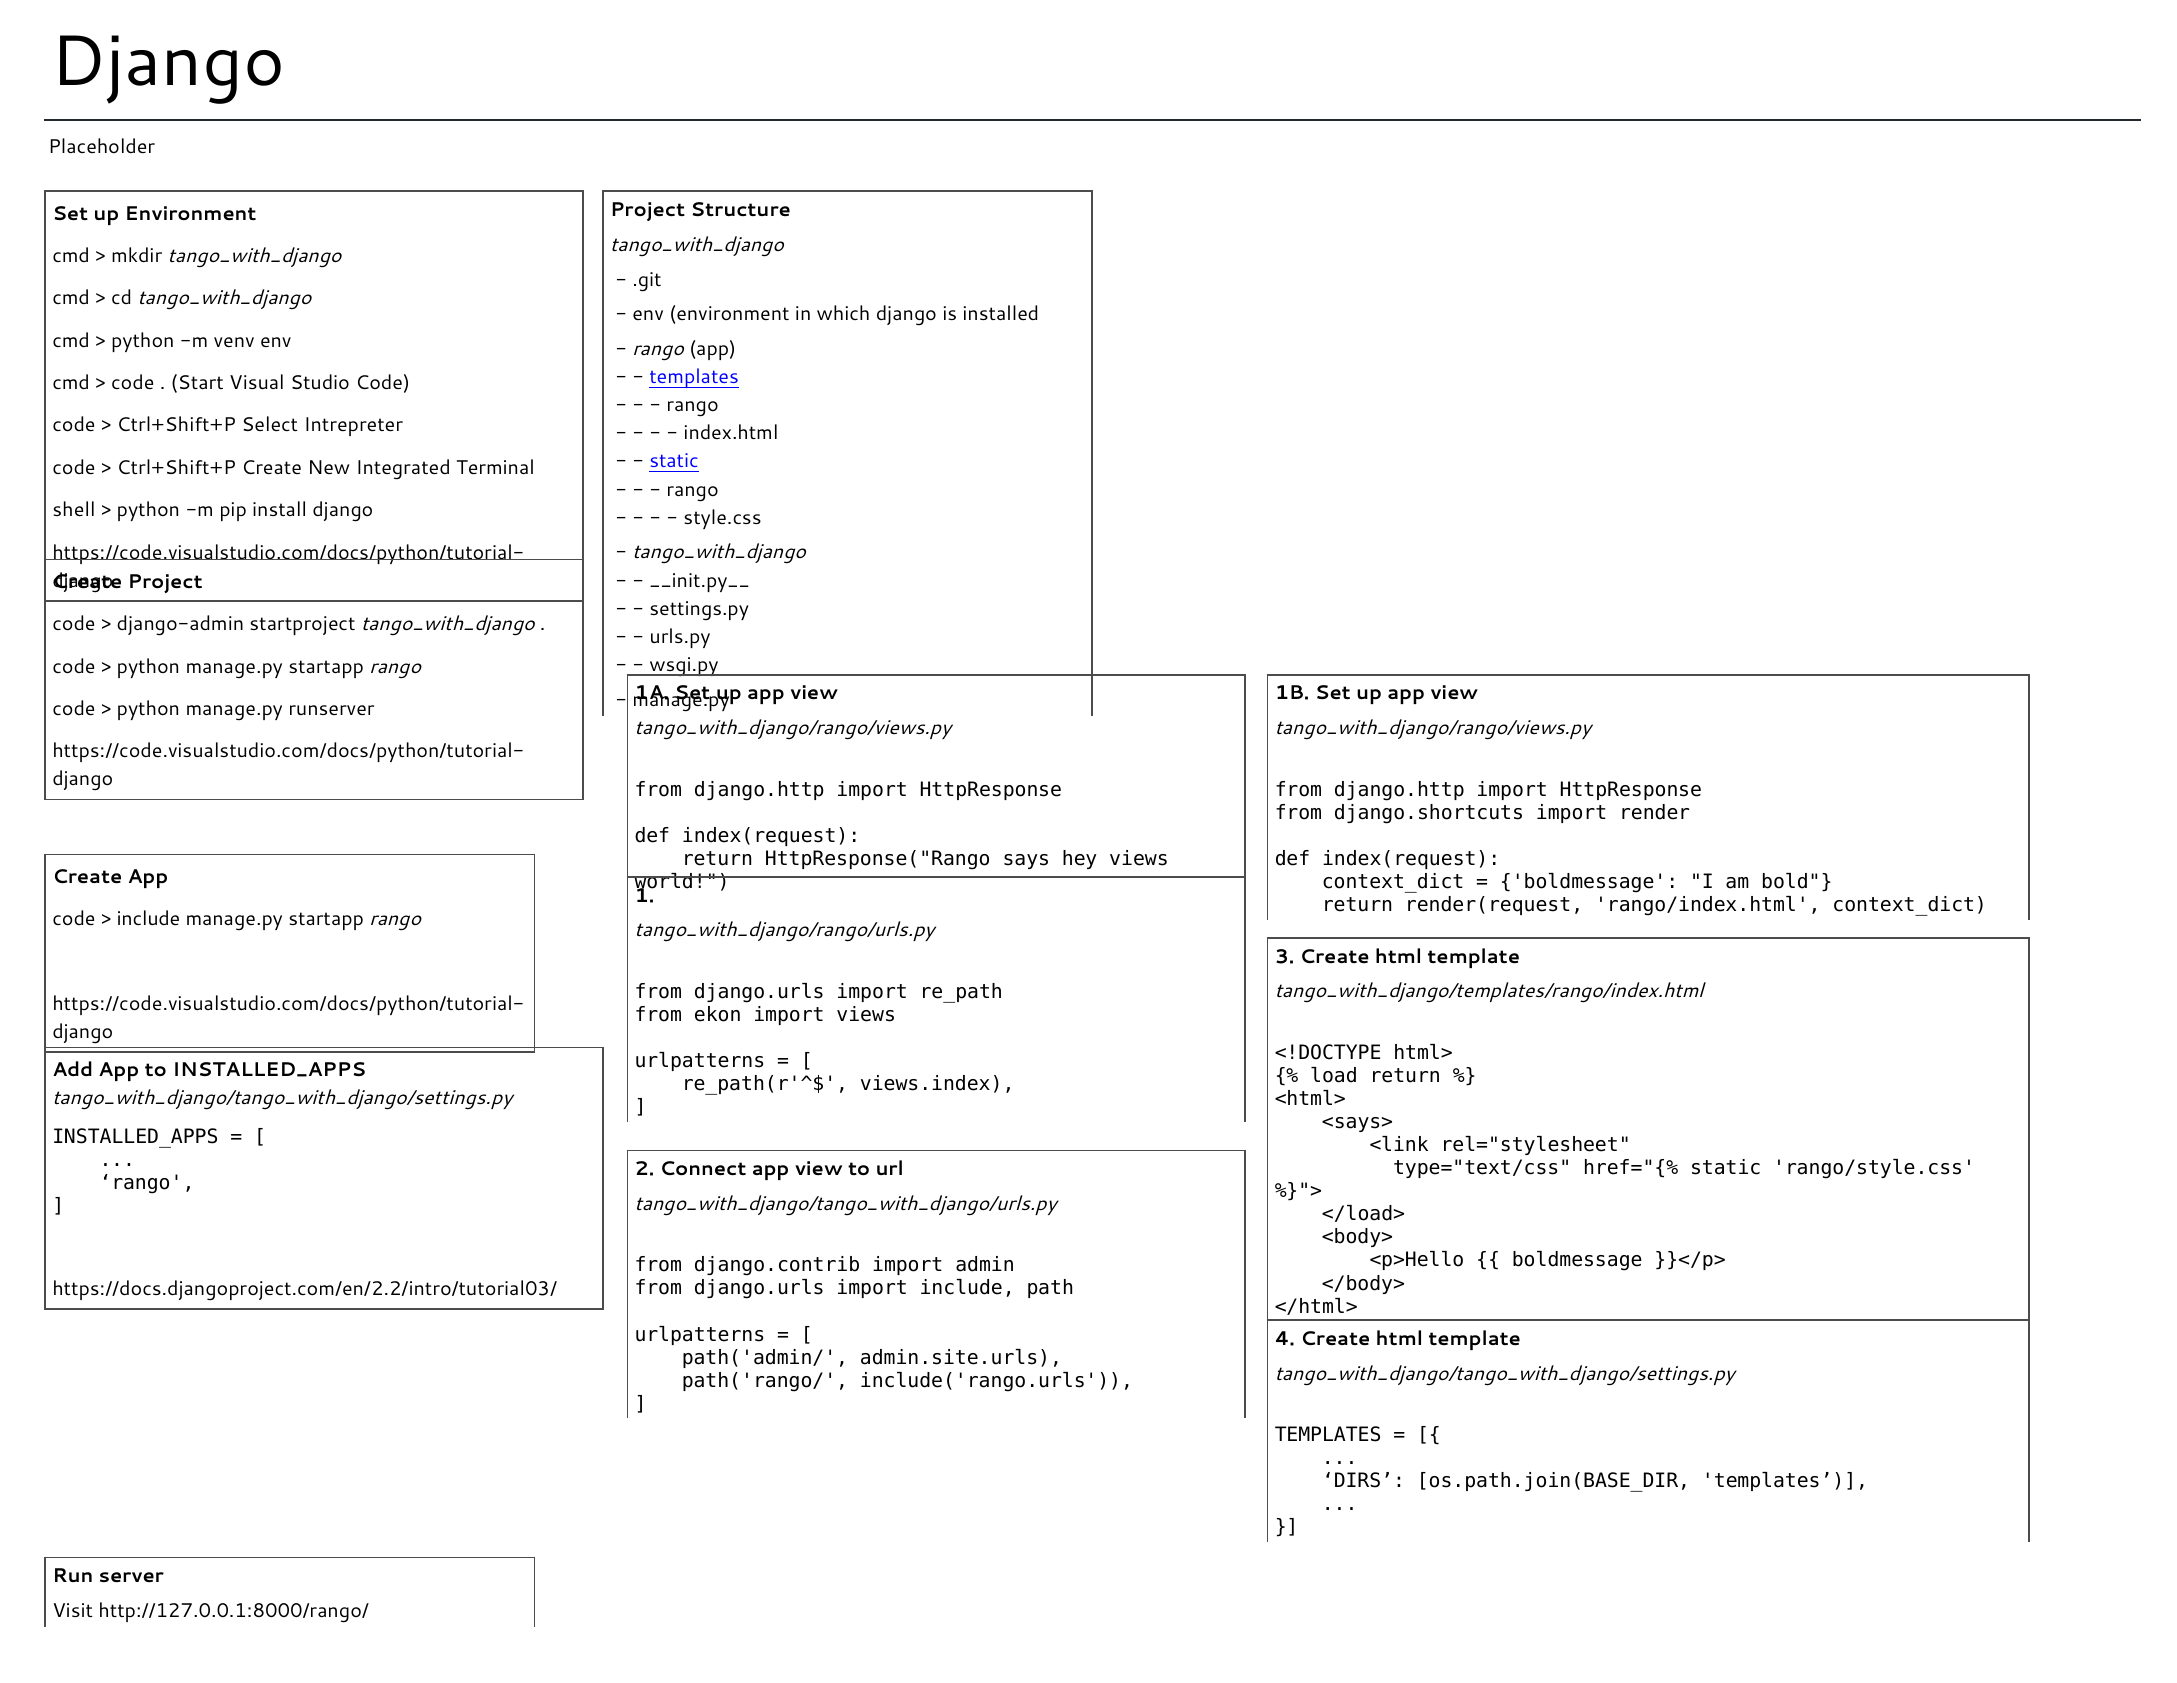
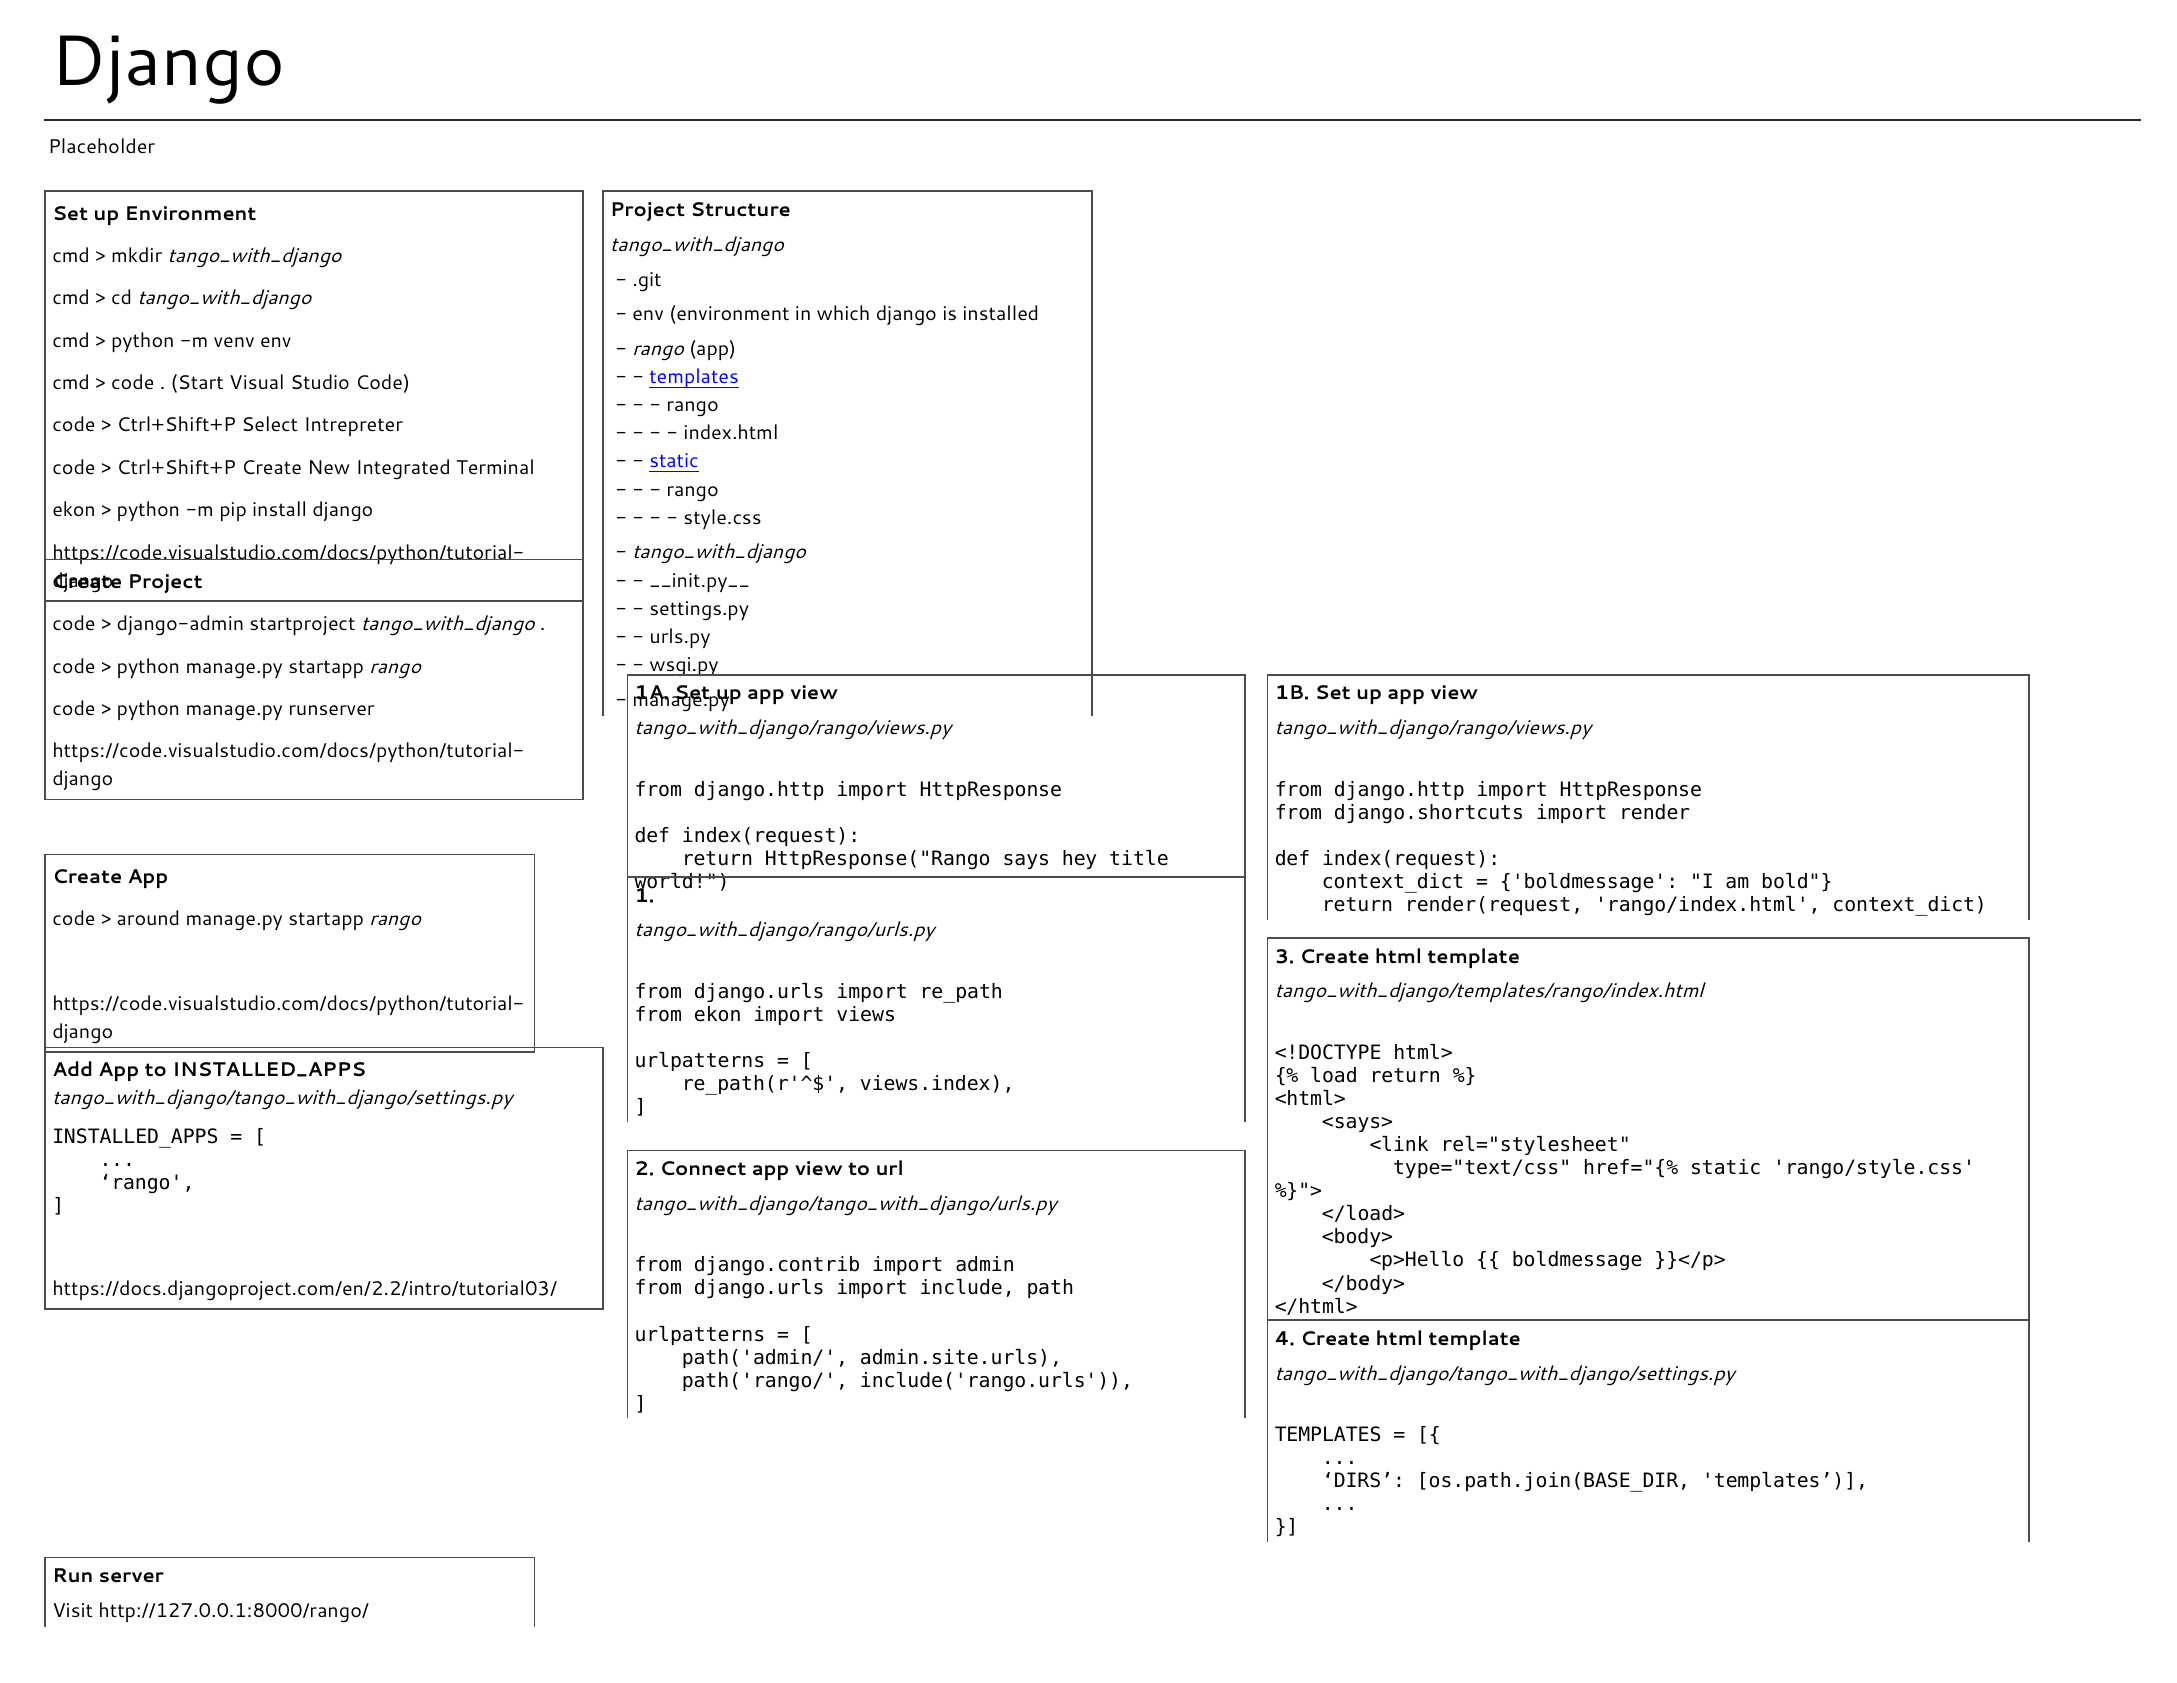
shell at (74, 510): shell -> ekon
hey views: views -> title
include at (148, 919): include -> around
